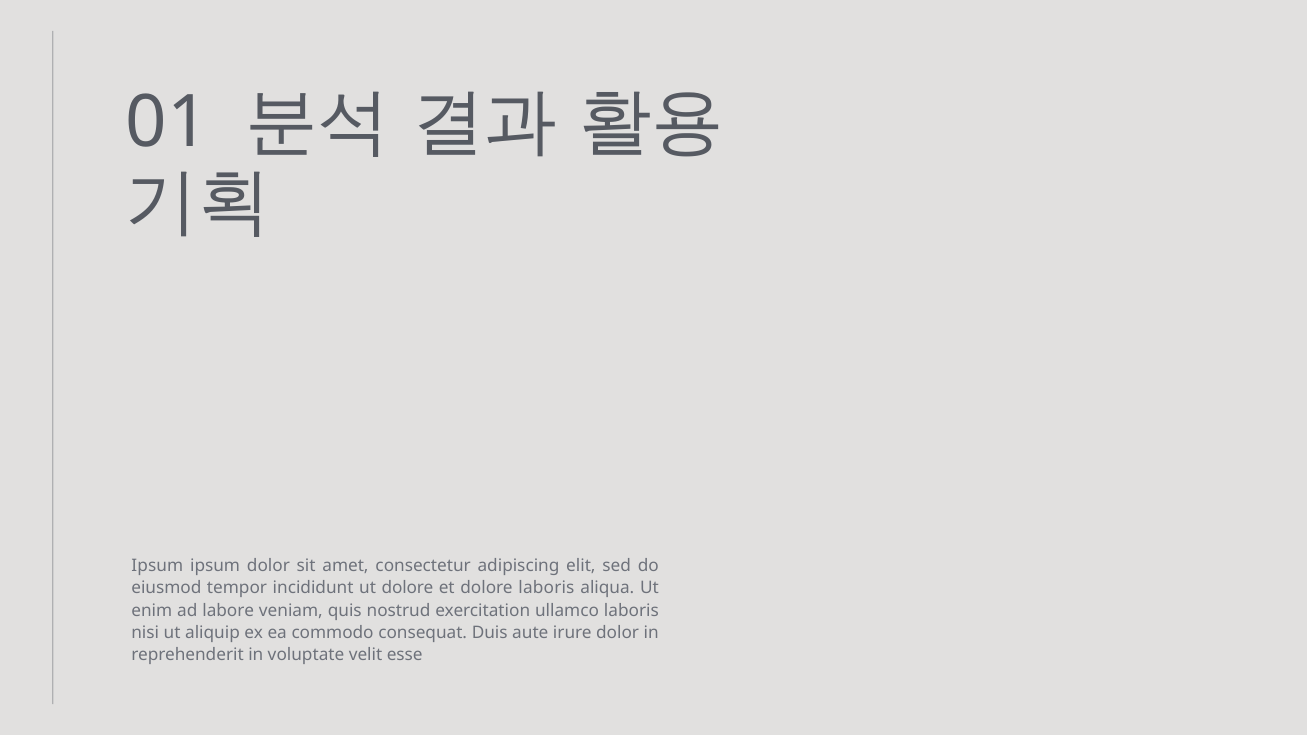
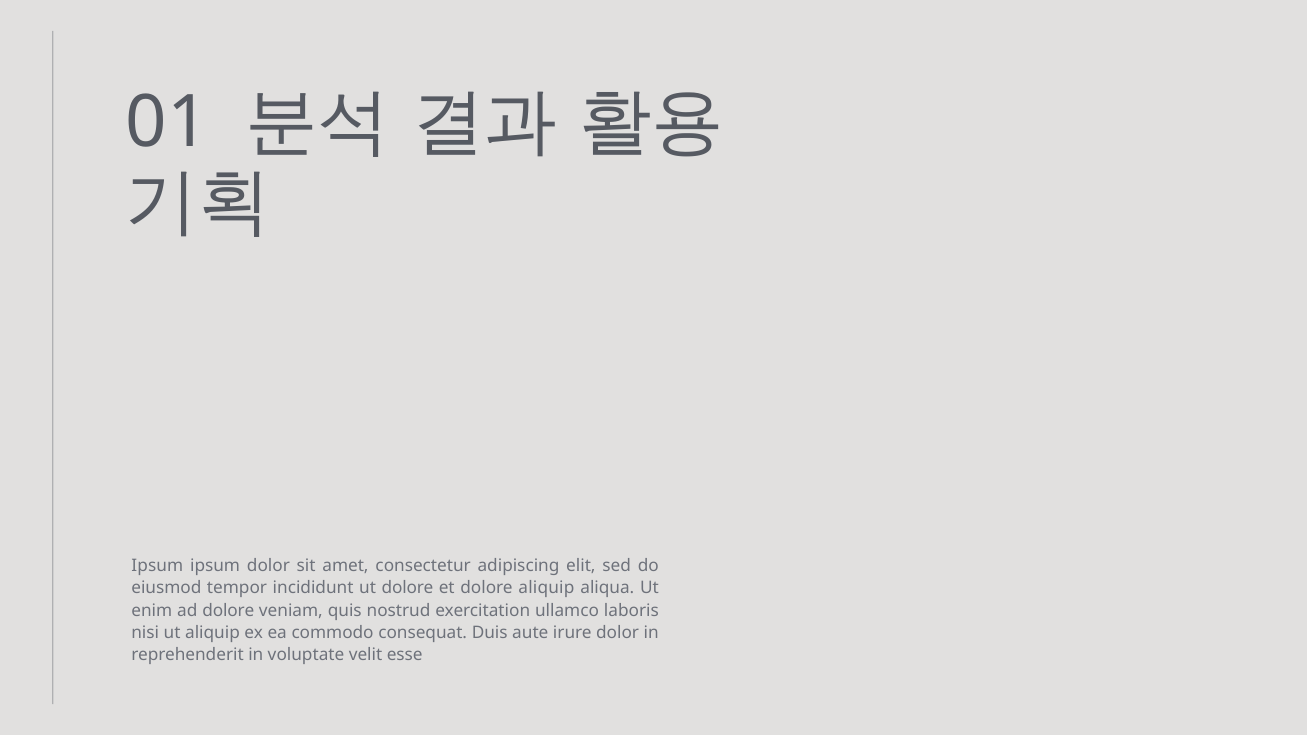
dolore laboris: laboris -> aliquip
ad labore: labore -> dolore
